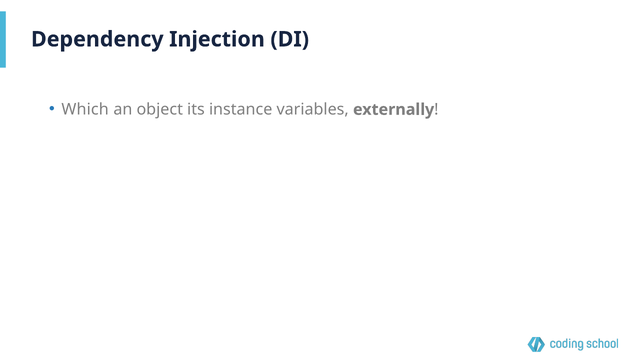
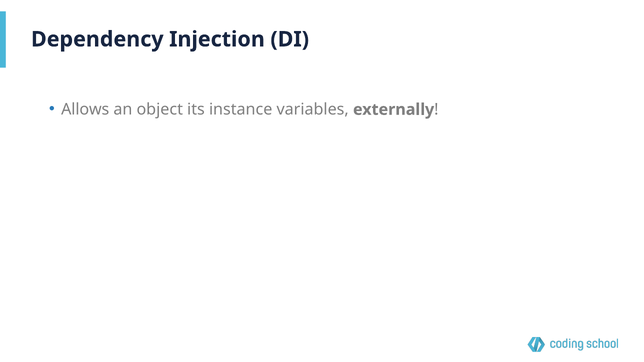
Which: Which -> Allows
